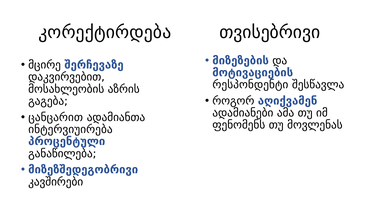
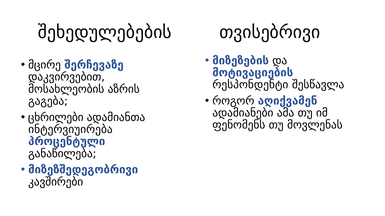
კორექტირდება: კორექტირდება -> შეხედულებების
ცანცარით: ცანცარით -> ცხრილები
